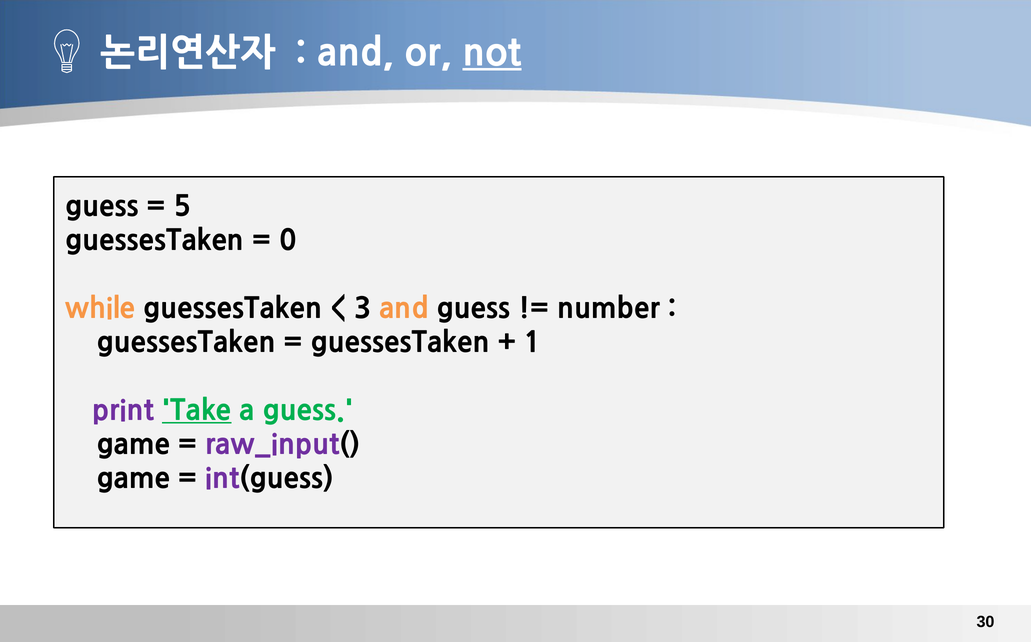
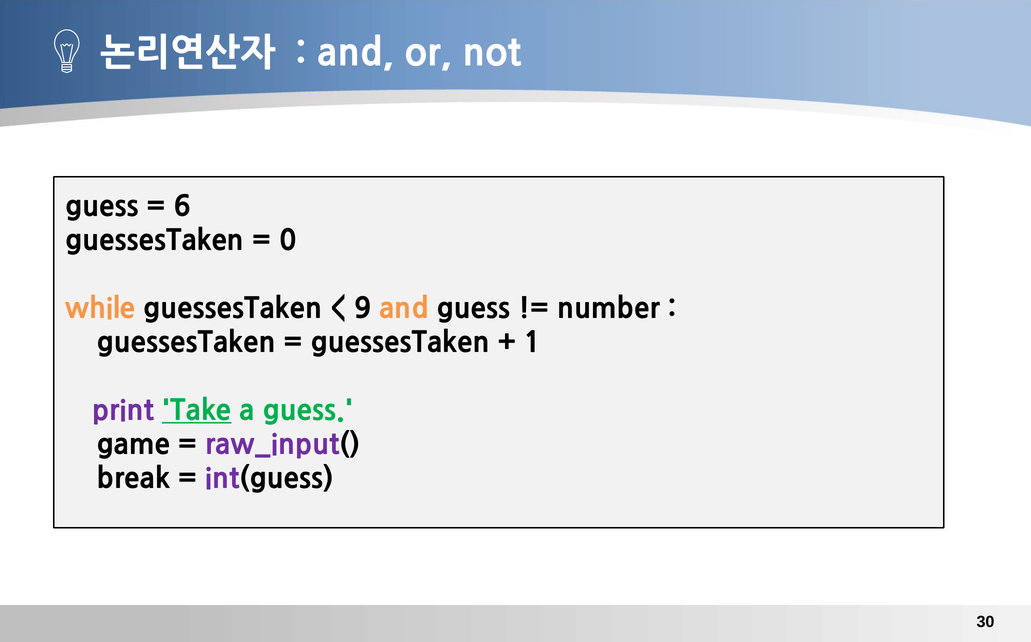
not underline: present -> none
5: 5 -> 6
3: 3 -> 9
game at (134, 479): game -> break
